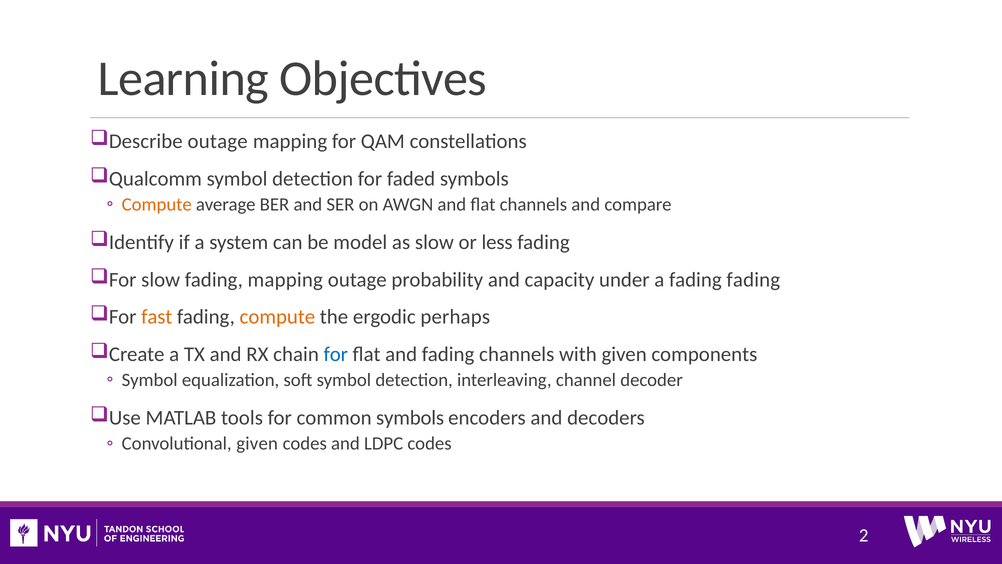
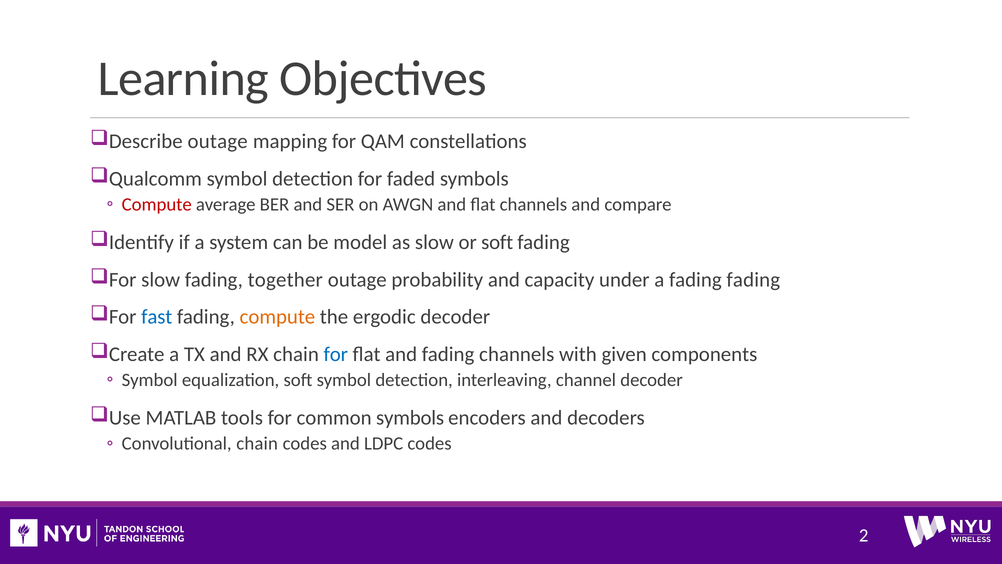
Compute at (157, 204) colour: orange -> red
or less: less -> soft
fading mapping: mapping -> together
fast colour: orange -> blue
ergodic perhaps: perhaps -> decoder
Convolutional given: given -> chain
